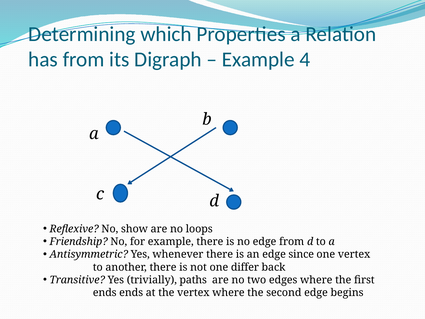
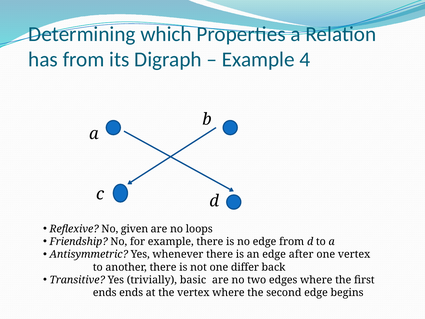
show: show -> given
since: since -> after
paths: paths -> basic
